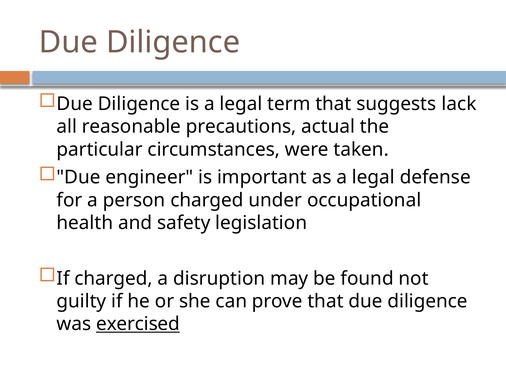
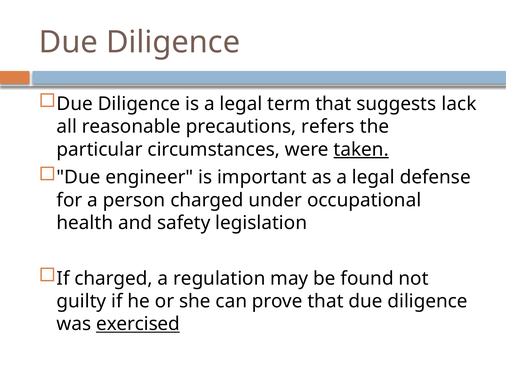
actual: actual -> refers
taken underline: none -> present
disruption: disruption -> regulation
